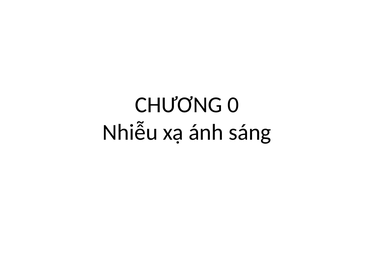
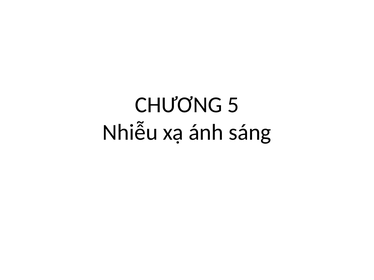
0: 0 -> 5
